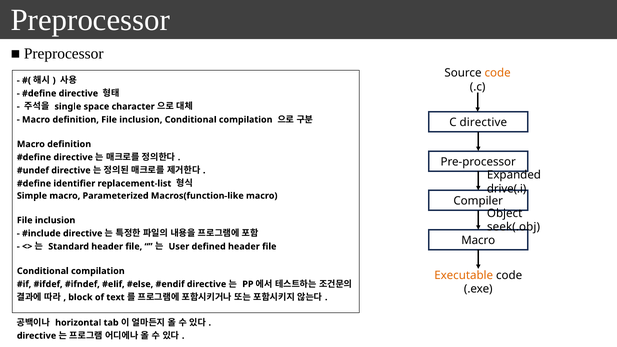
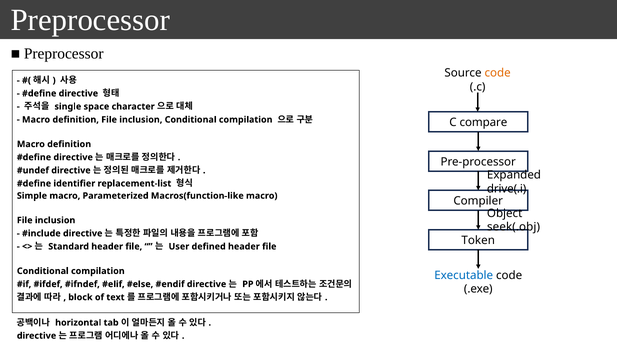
C directive: directive -> compare
Macro at (478, 240): Macro -> Token
Executable colour: orange -> blue
